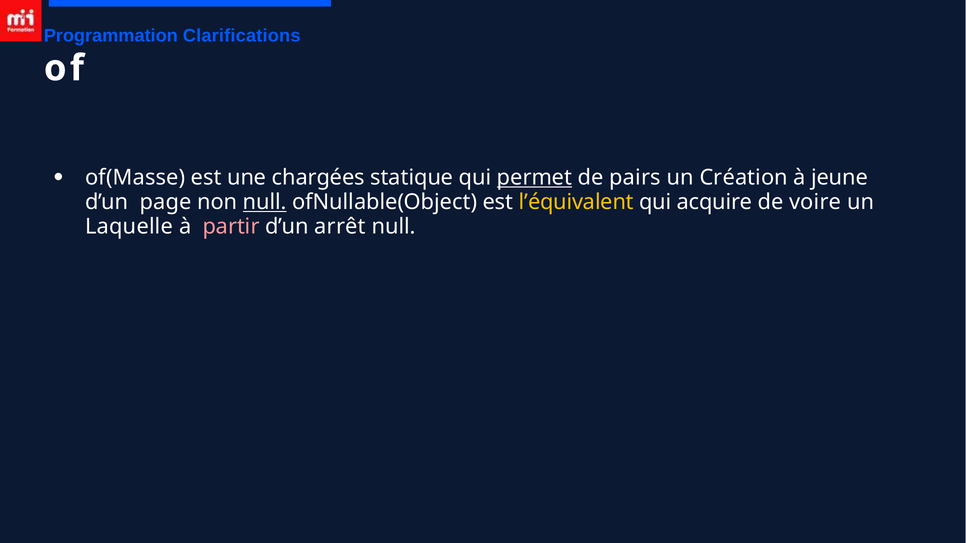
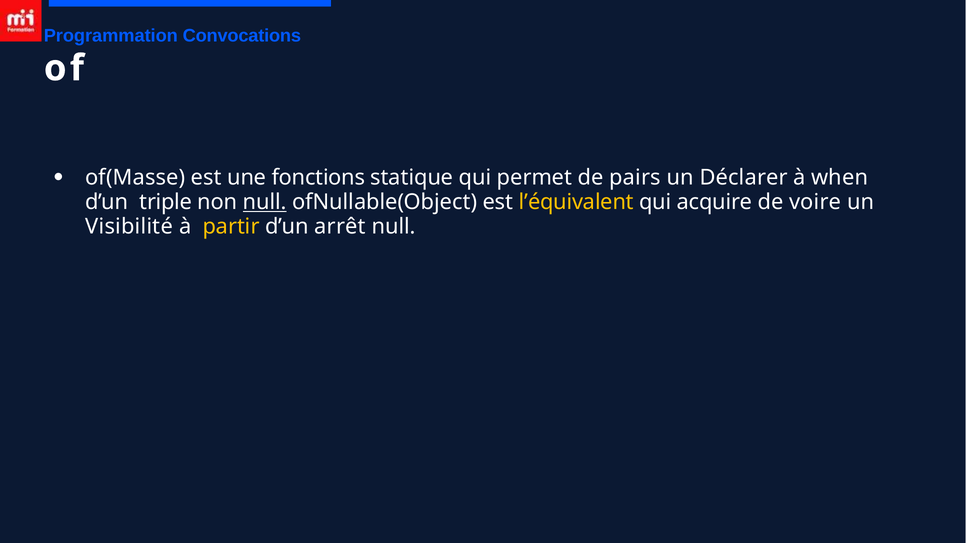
Clarifications: Clarifications -> Convocations
chargées: chargées -> fonctions
permet underline: present -> none
Création: Création -> Déclarer
jeune: jeune -> when
page: page -> triple
Laquelle: Laquelle -> Visibilité
partir colour: pink -> yellow
